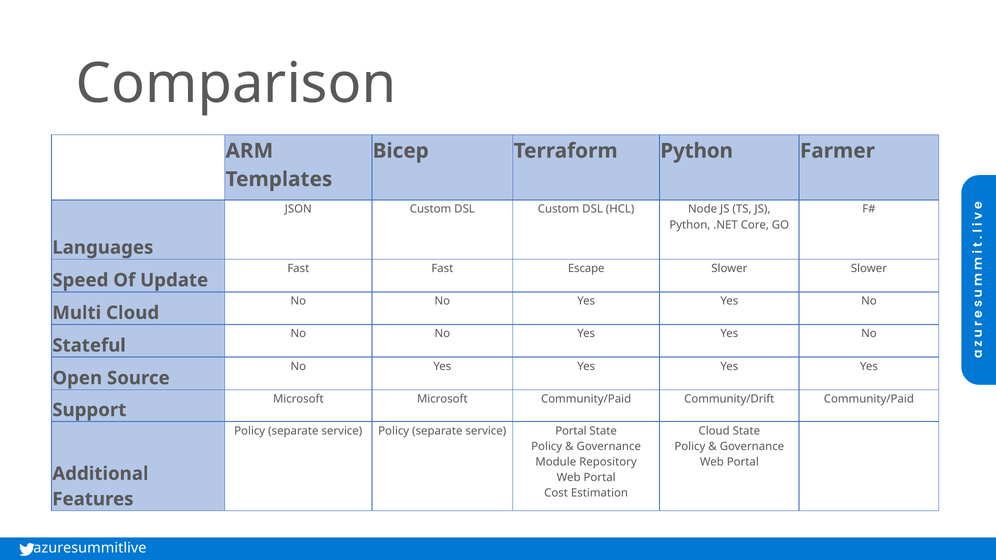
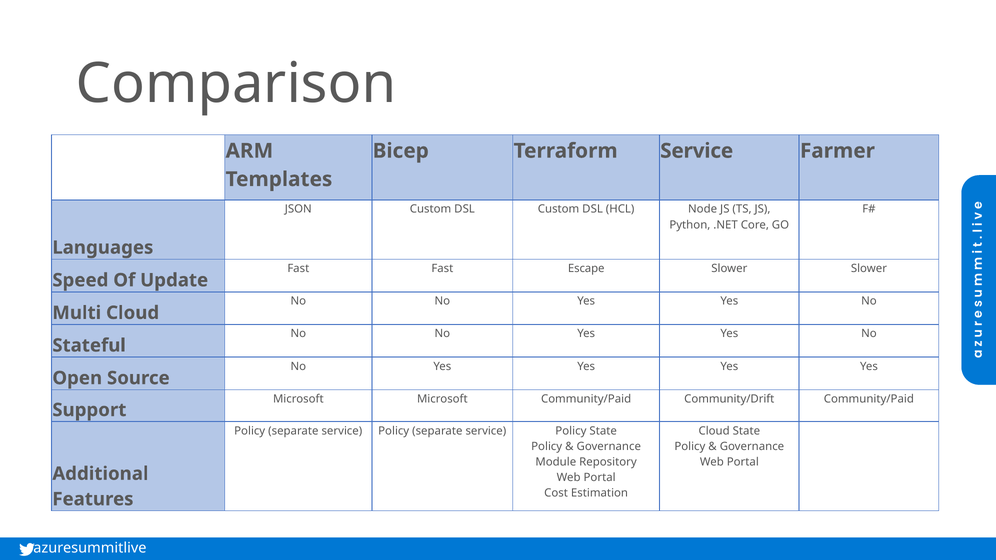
Terraform Python: Python -> Service
Portal at (571, 431): Portal -> Policy
